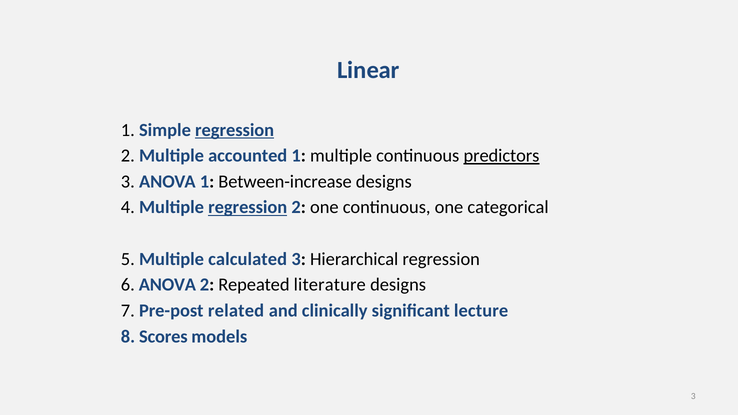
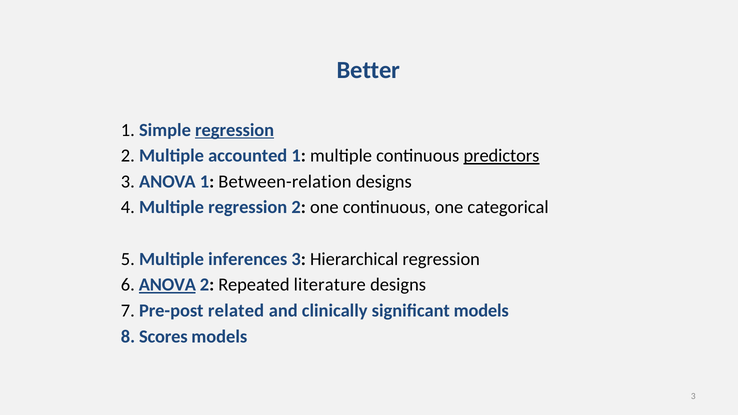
Linear: Linear -> Better
Between-increase: Between-increase -> Between-relation
regression at (248, 207) underline: present -> none
calculated: calculated -> inferences
ANOVA at (167, 285) underline: none -> present
significant lecture: lecture -> models
